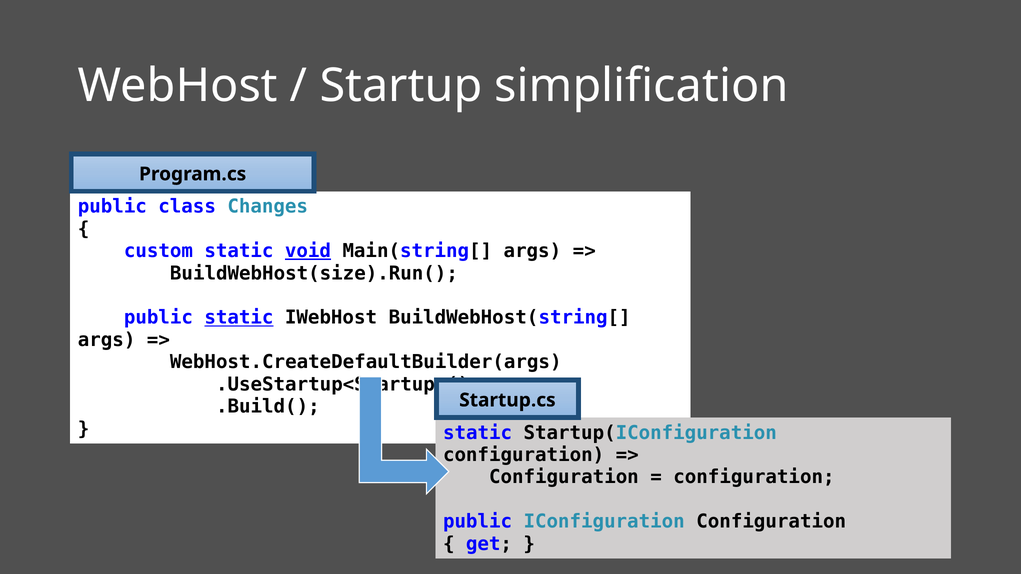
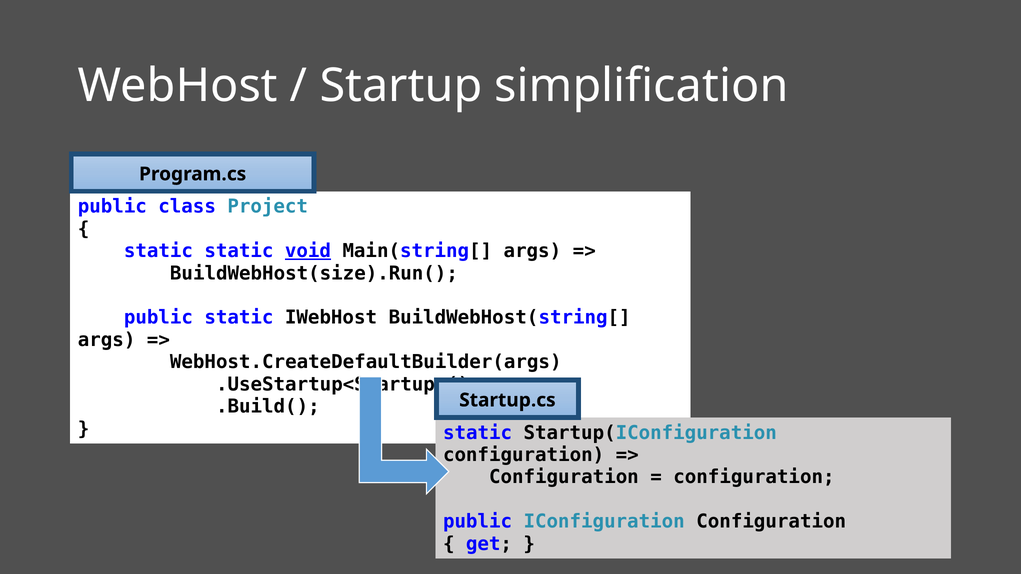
Changes: Changes -> Project
custom at (158, 251): custom -> static
static at (239, 318) underline: present -> none
